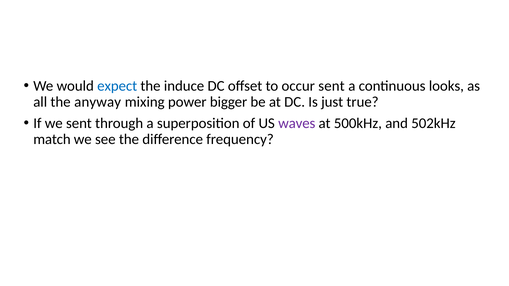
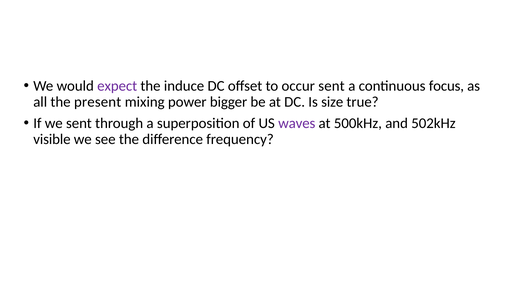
expect colour: blue -> purple
looks: looks -> focus
anyway: anyway -> present
just: just -> size
match: match -> visible
